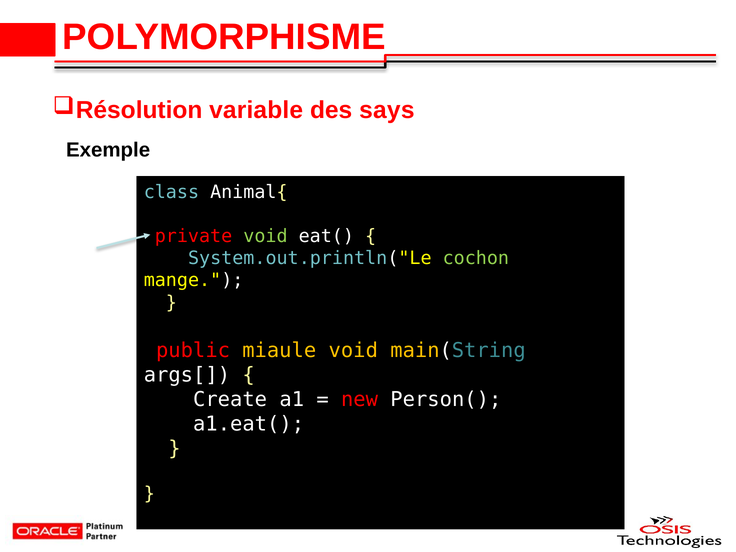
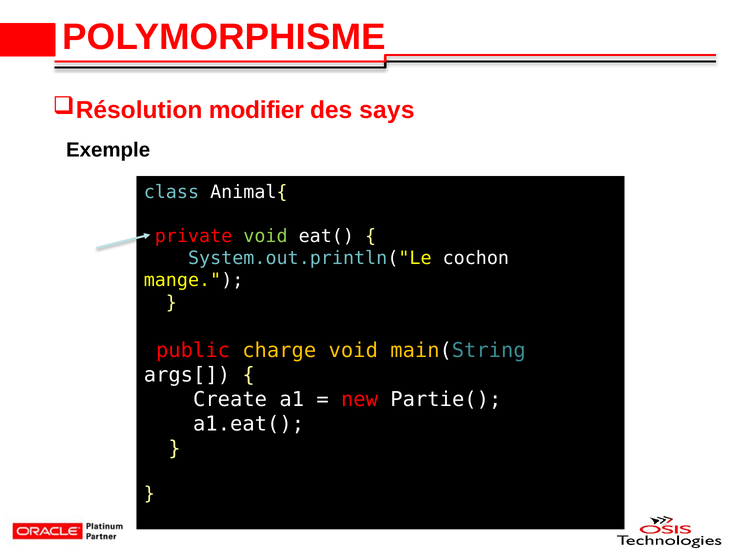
variable: variable -> modifier
cochon colour: light green -> white
miaule: miaule -> charge
Person(: Person( -> Partie(
